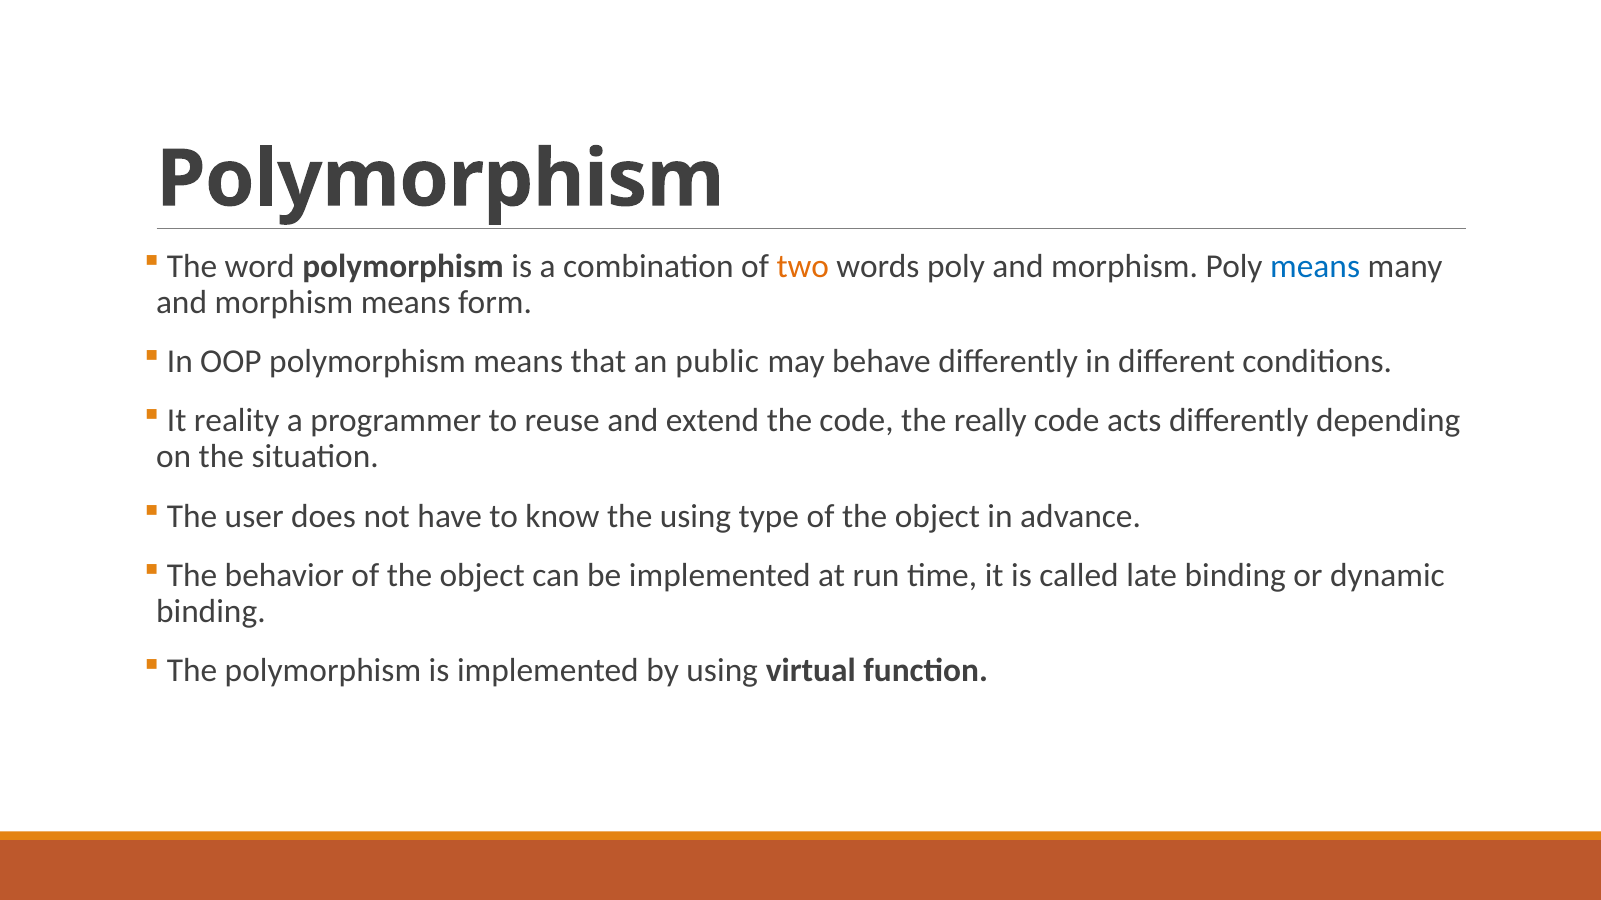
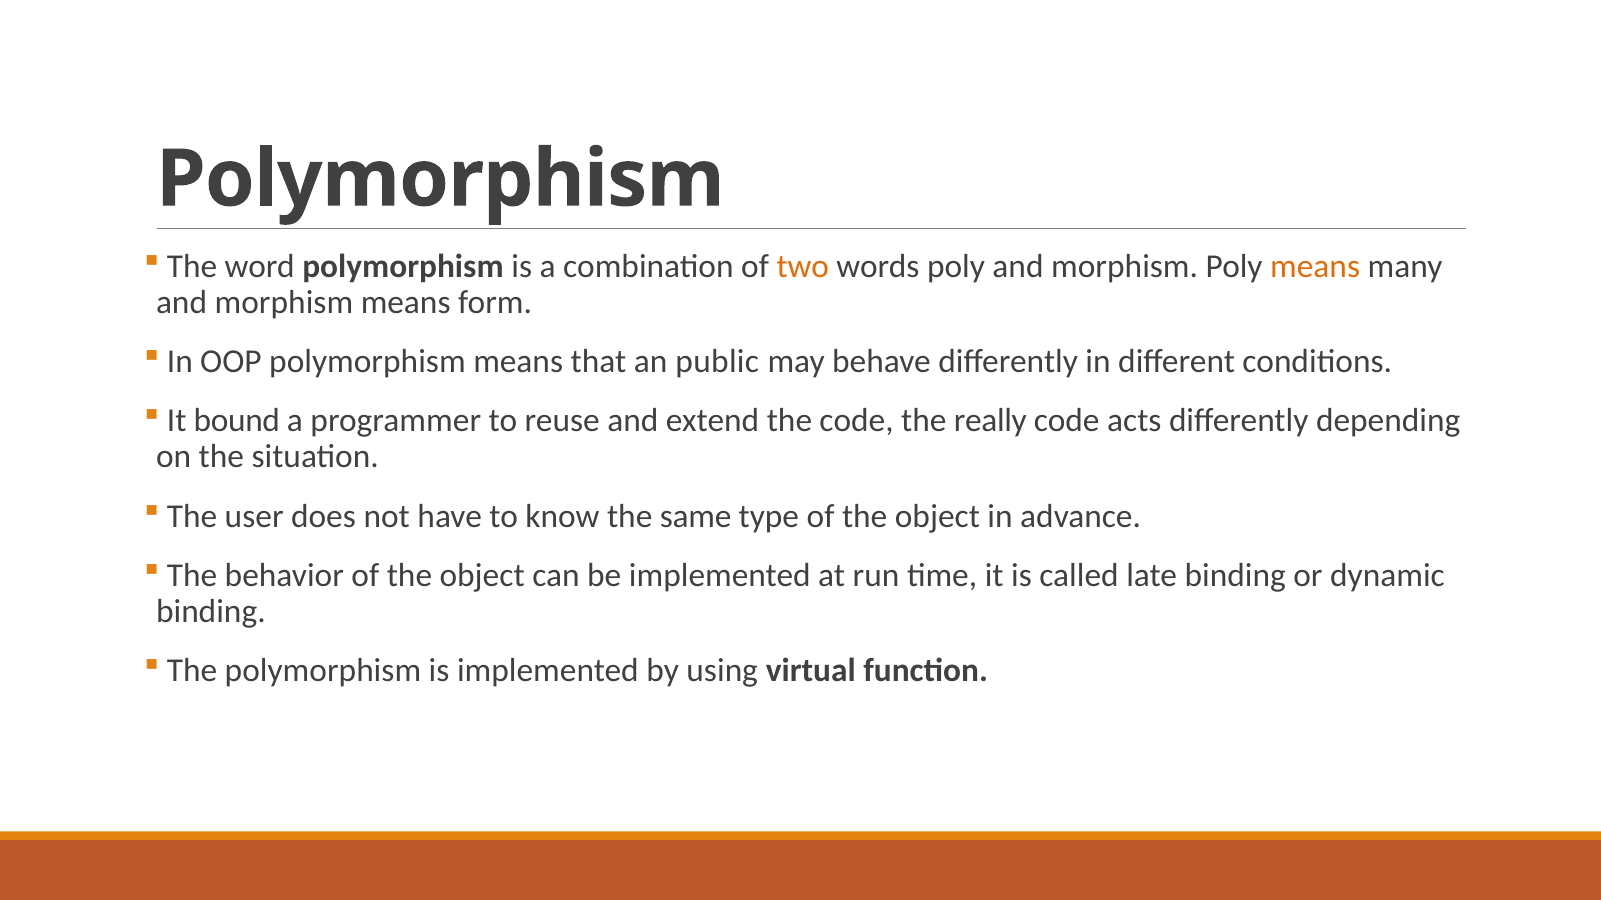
means at (1315, 266) colour: blue -> orange
reality: reality -> bound
the using: using -> same
